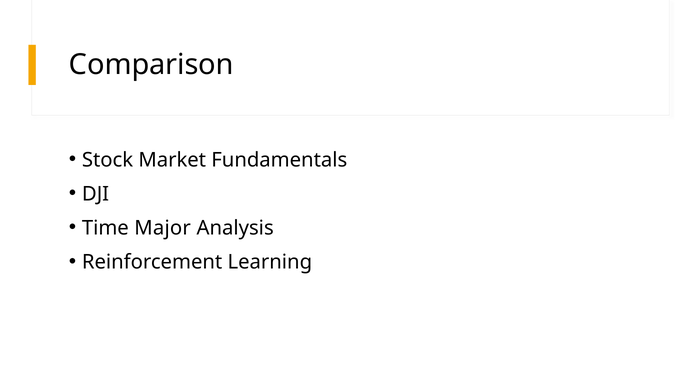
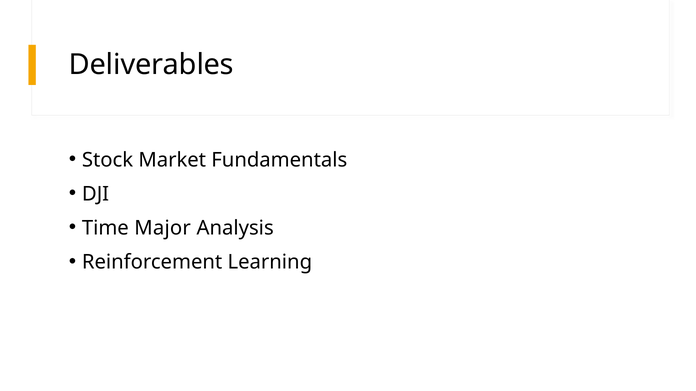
Comparison: Comparison -> Deliverables
